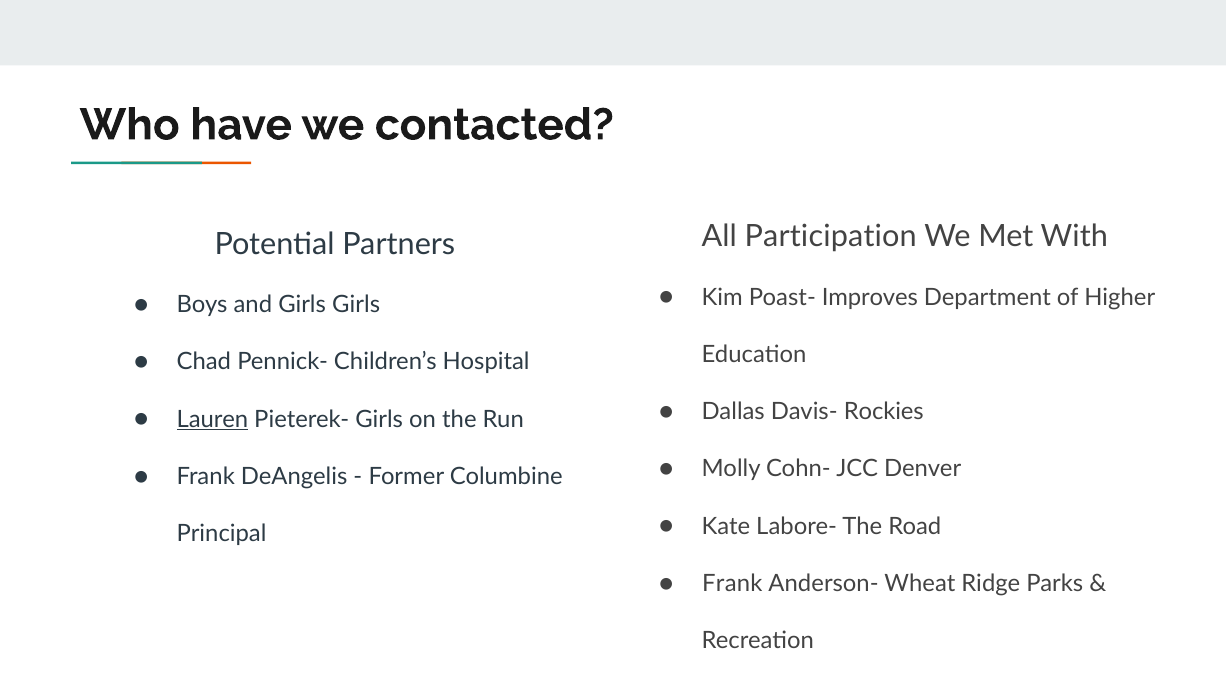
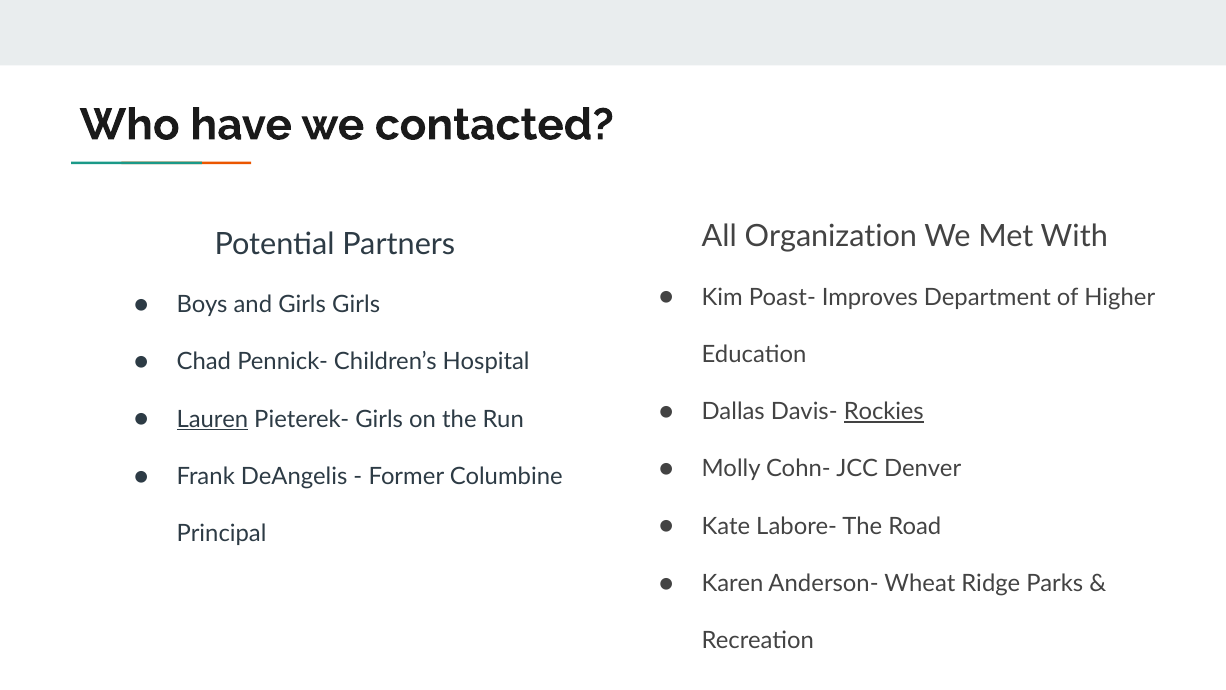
Participation: Participation -> Organization
Rockies underline: none -> present
Frank at (732, 583): Frank -> Karen
